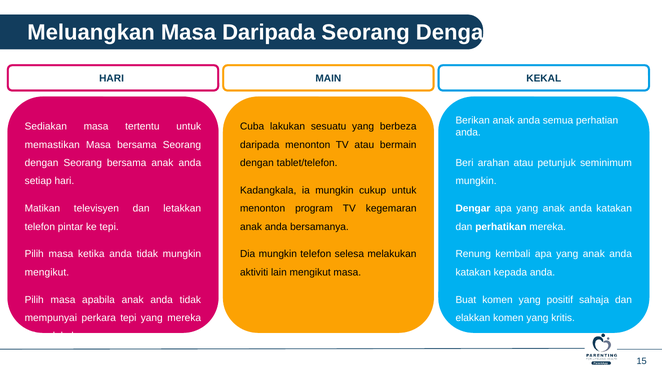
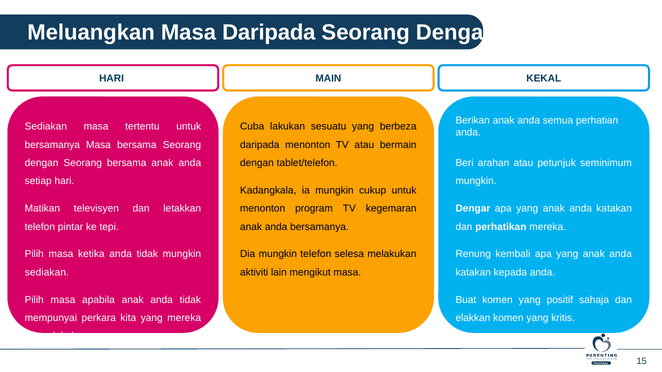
memastikan at (52, 145): memastikan -> bersamanya
mengikut at (47, 273): mengikut -> sediakan
perkara tepi: tepi -> kita
